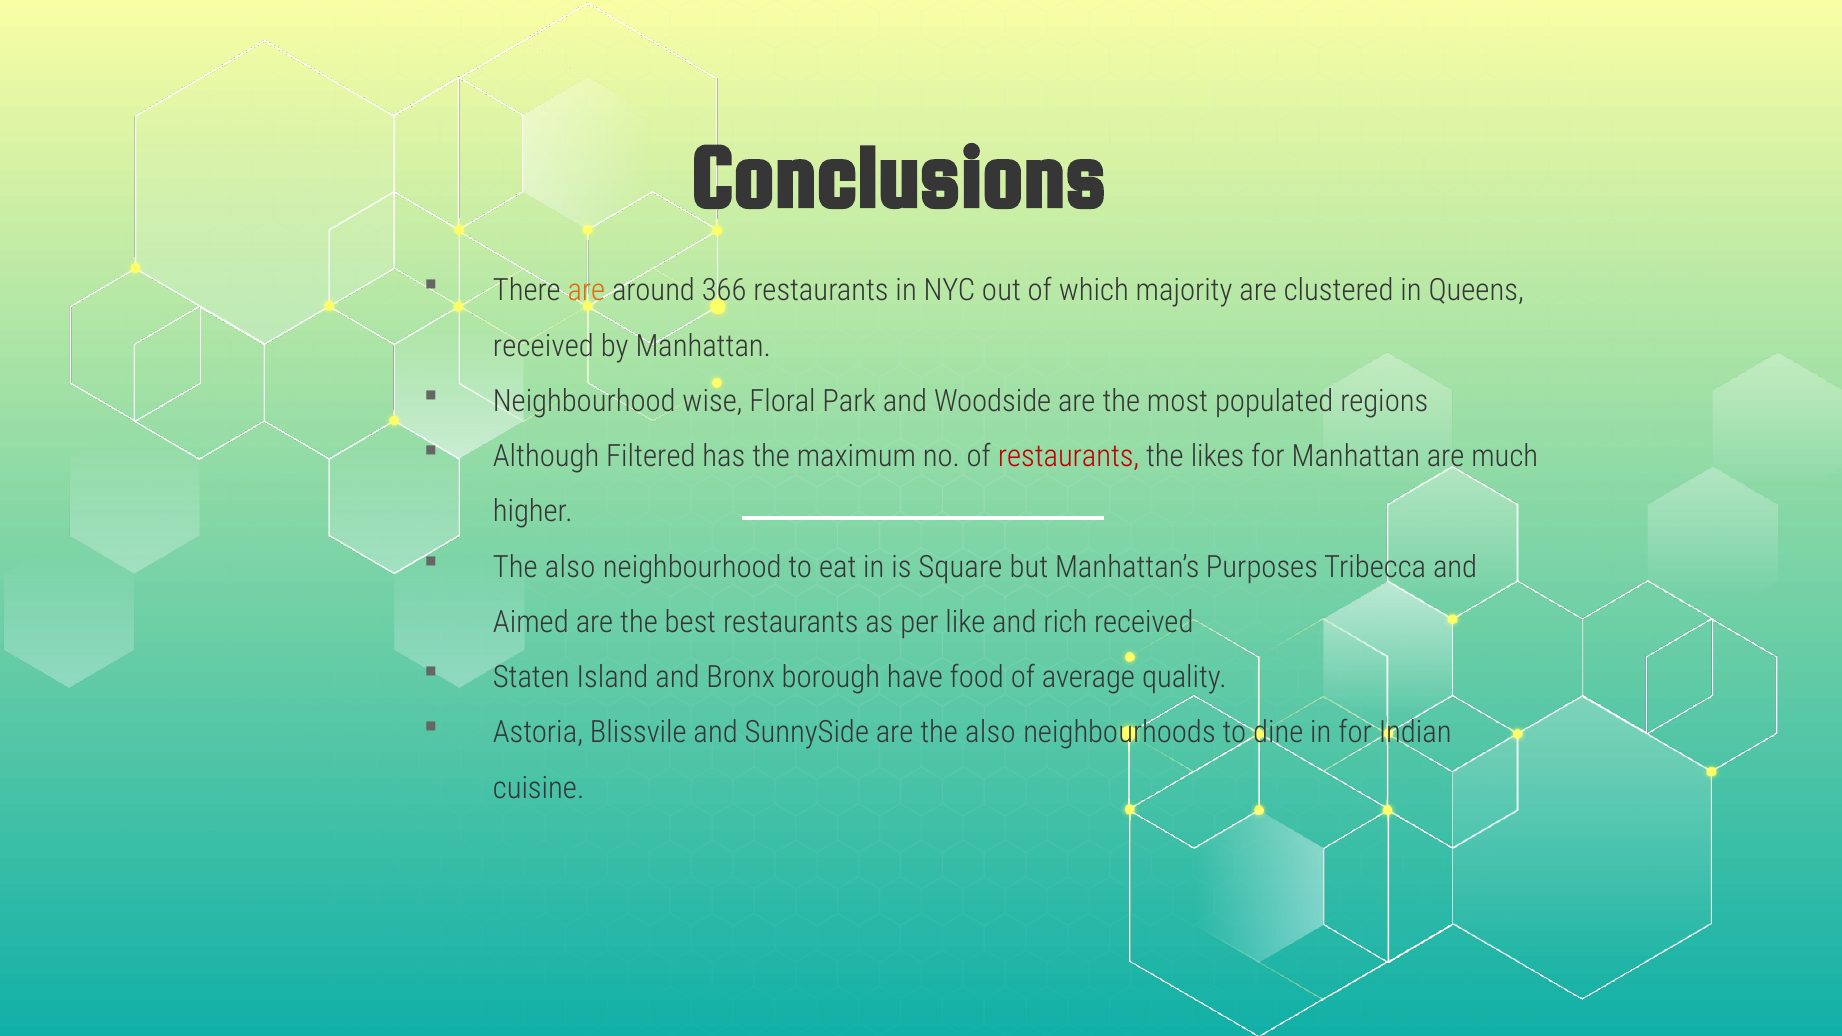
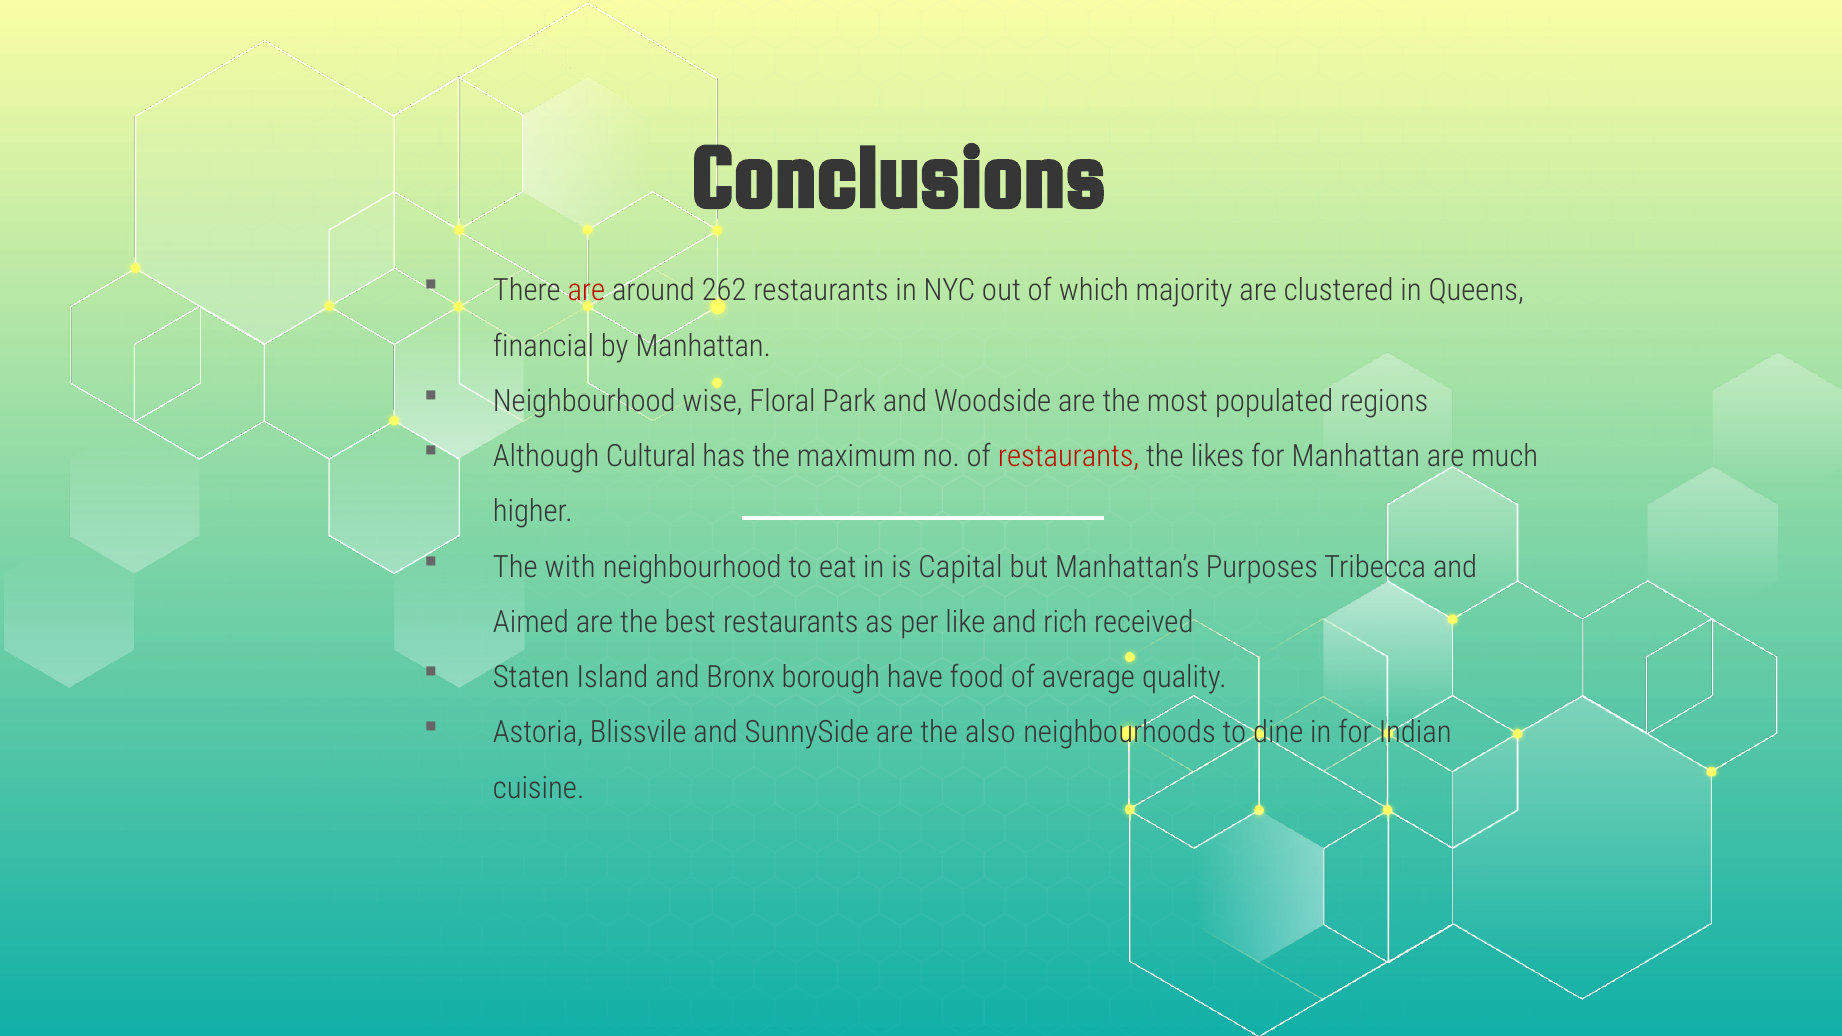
are at (586, 291) colour: orange -> red
366: 366 -> 262
received at (543, 346): received -> financial
Filtered: Filtered -> Cultural
also at (570, 567): also -> with
Square: Square -> Capital
